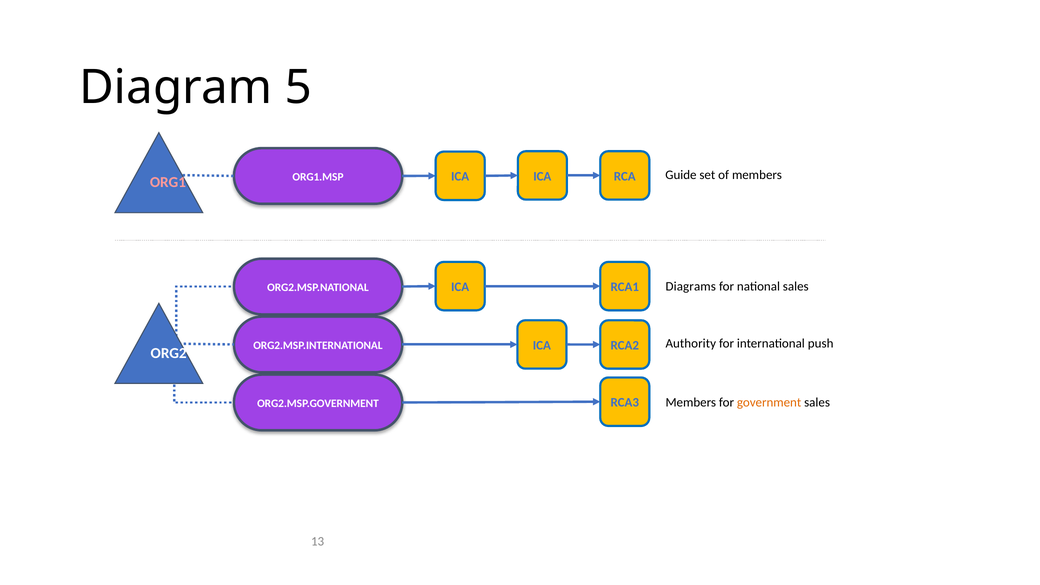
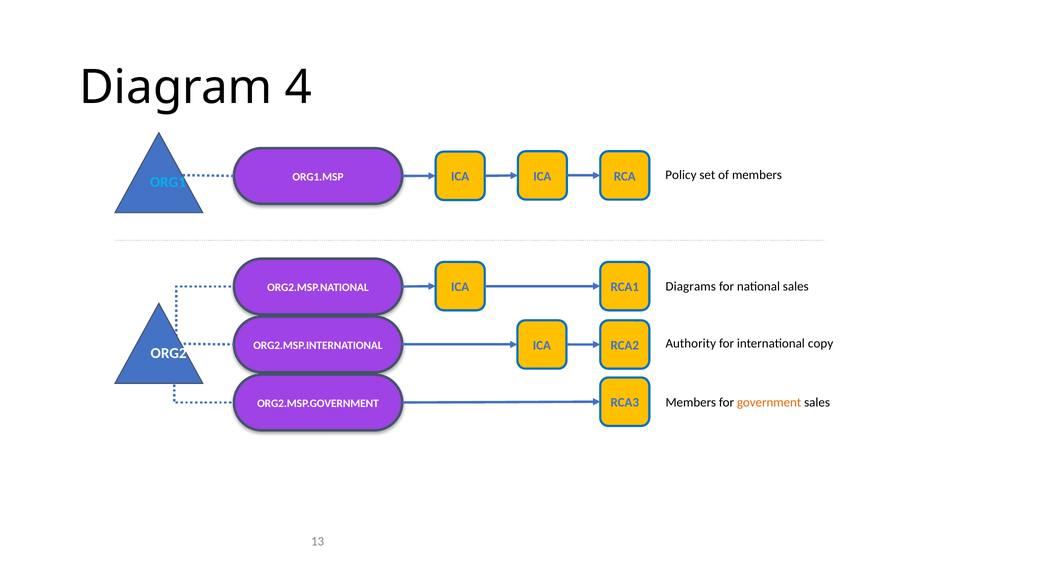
5: 5 -> 4
Guide: Guide -> Policy
ORG1 colour: pink -> light blue
push: push -> copy
